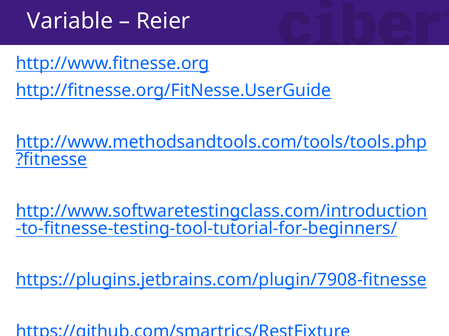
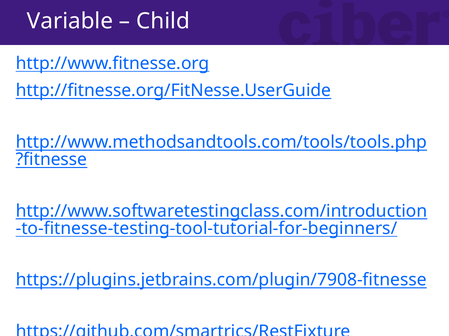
Reier: Reier -> Child
